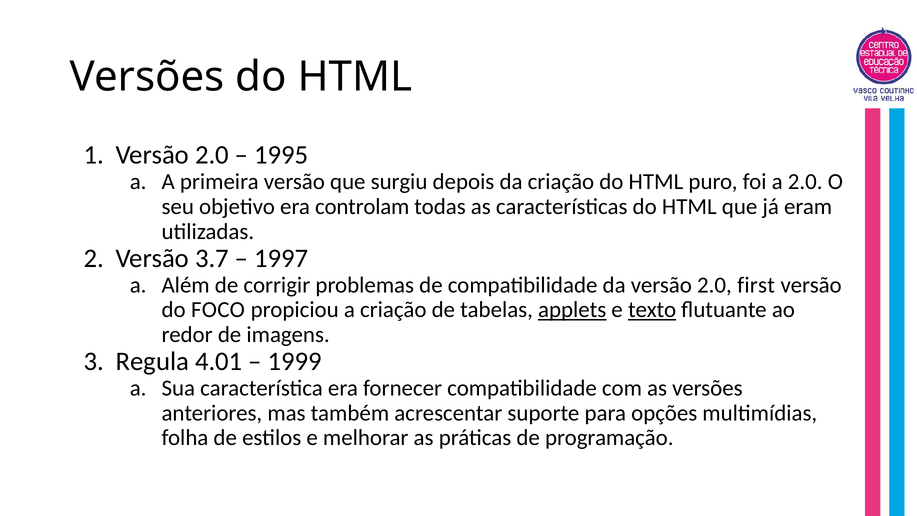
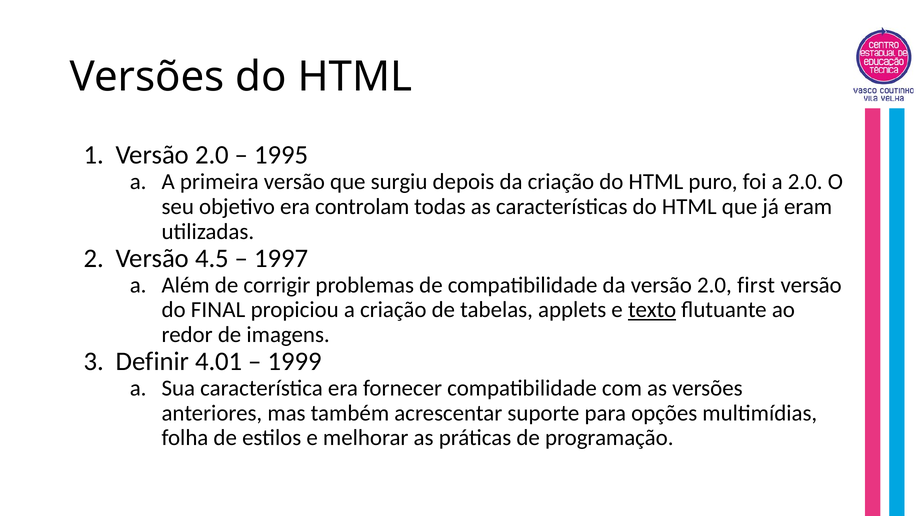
3.7: 3.7 -> 4.5
FOCO: FOCO -> FINAL
applets underline: present -> none
Regula: Regula -> Definir
